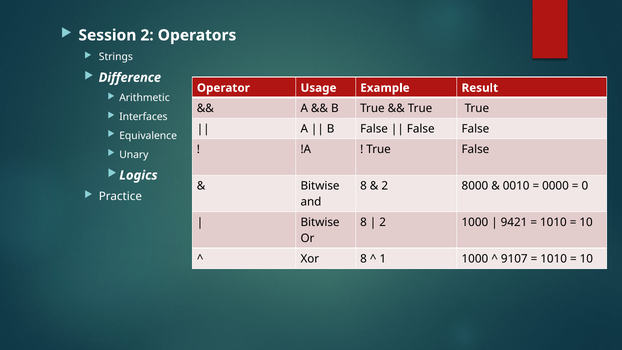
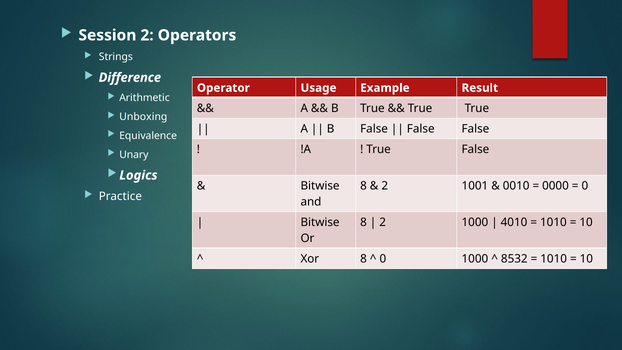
Interfaces: Interfaces -> Unboxing
8000: 8000 -> 1001
9421: 9421 -> 4010
1 at (383, 259): 1 -> 0
9107: 9107 -> 8532
